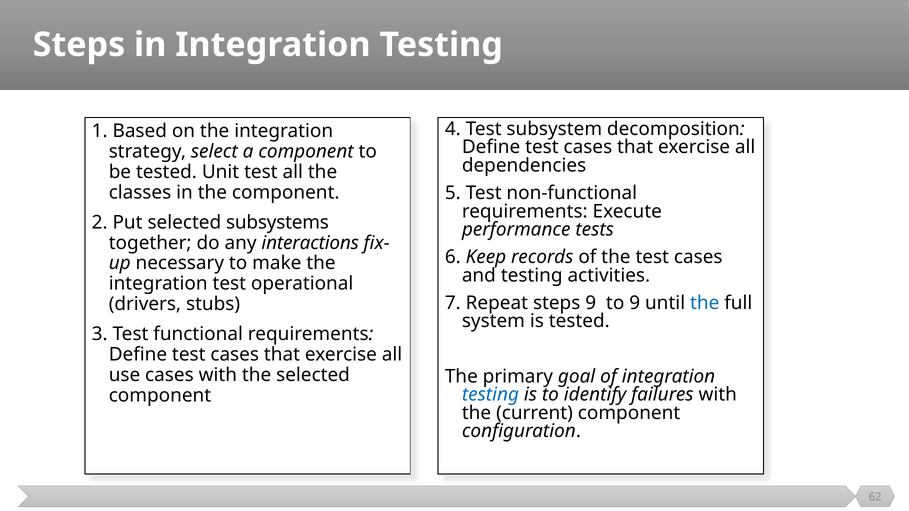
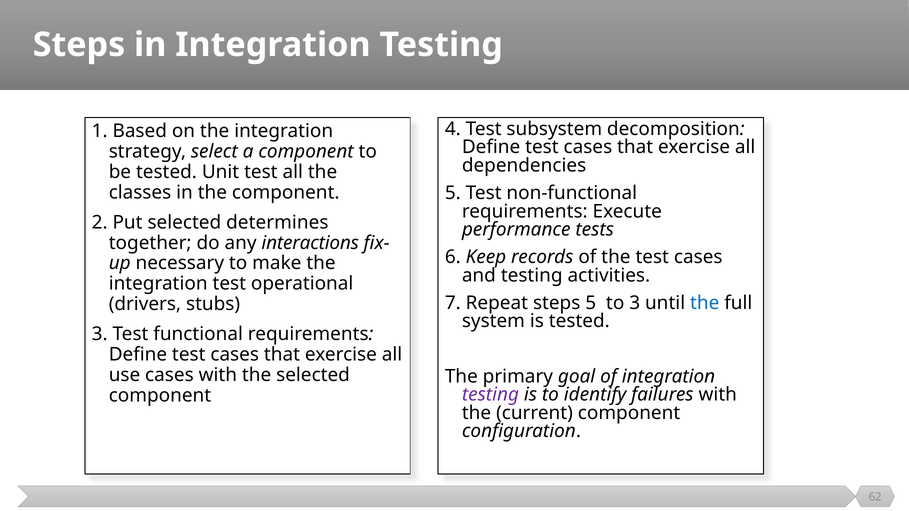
subsystems: subsystems -> determines
steps 9: 9 -> 5
to 9: 9 -> 3
testing at (490, 395) colour: blue -> purple
